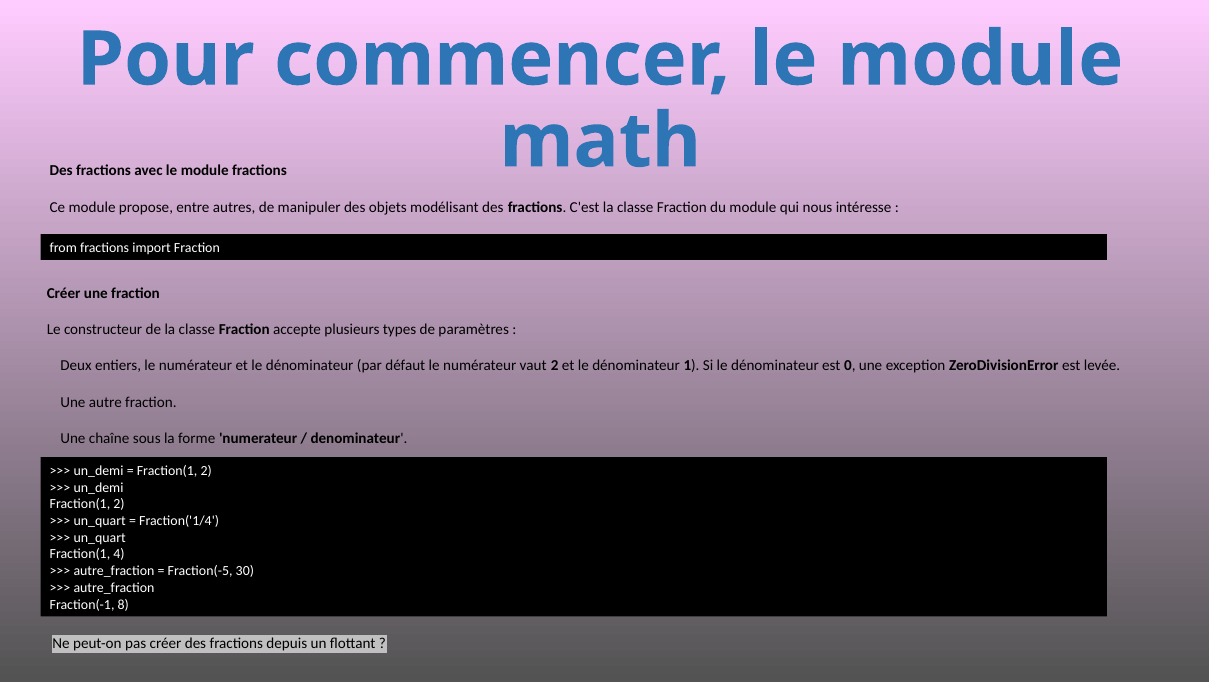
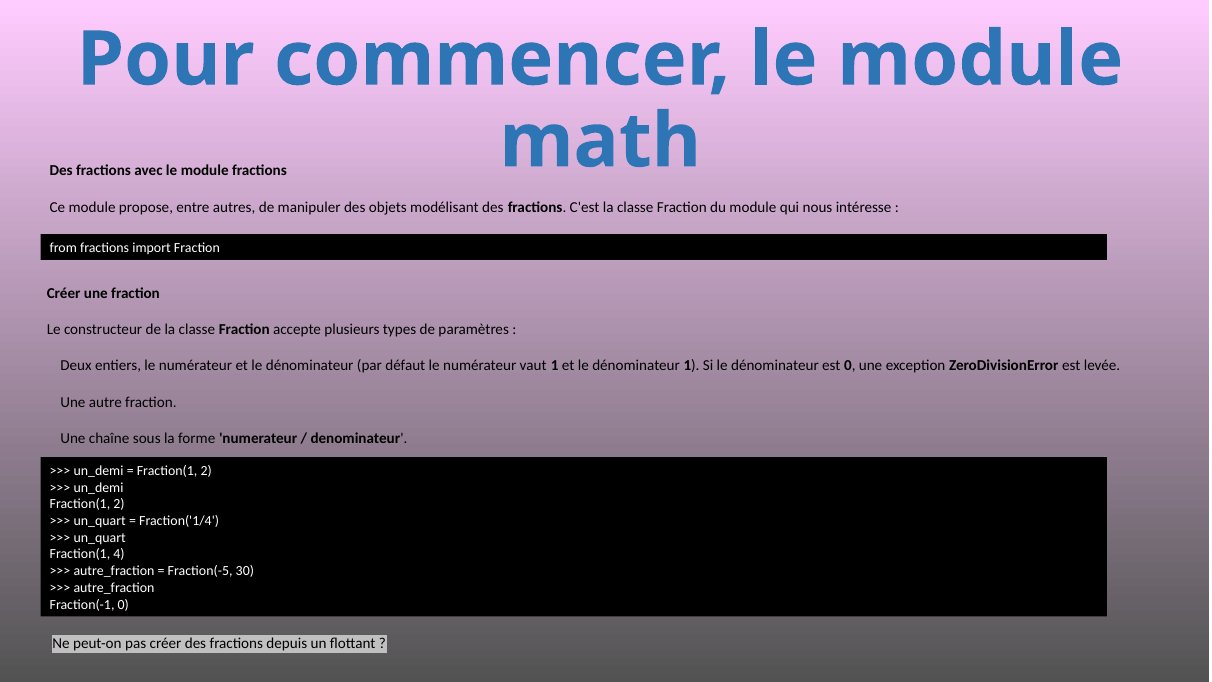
vaut 2: 2 -> 1
Fraction(-1 8: 8 -> 0
